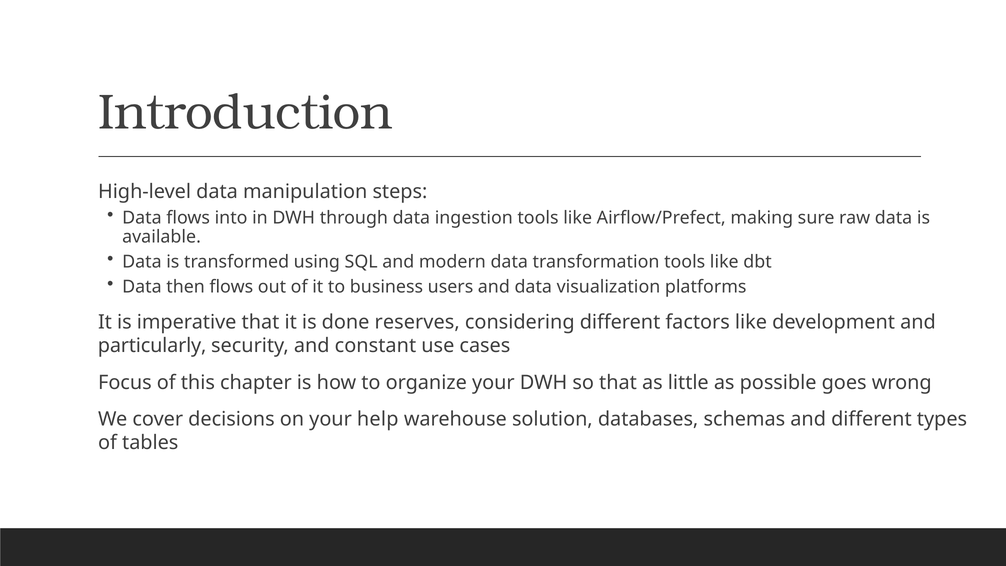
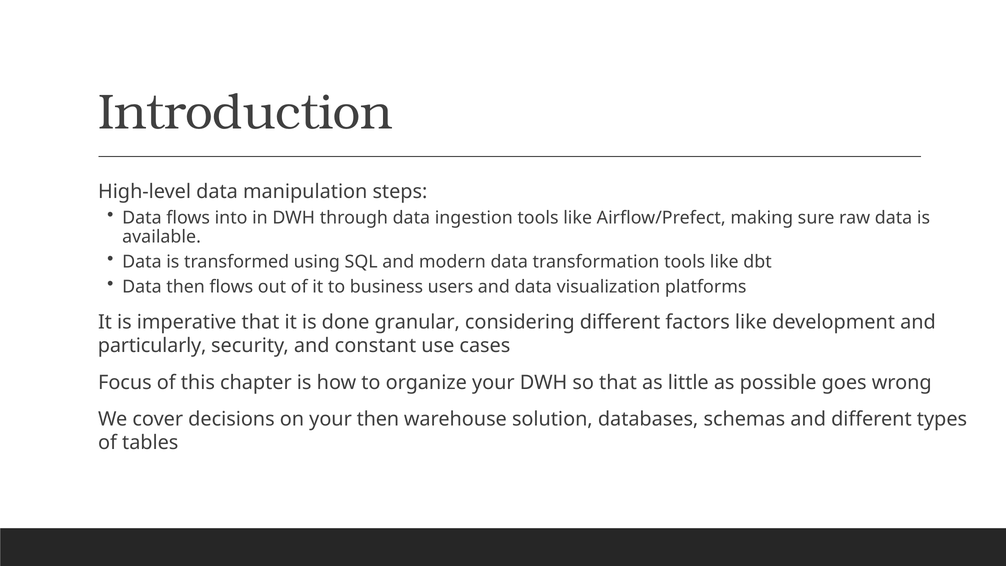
reserves: reserves -> granular
your help: help -> then
